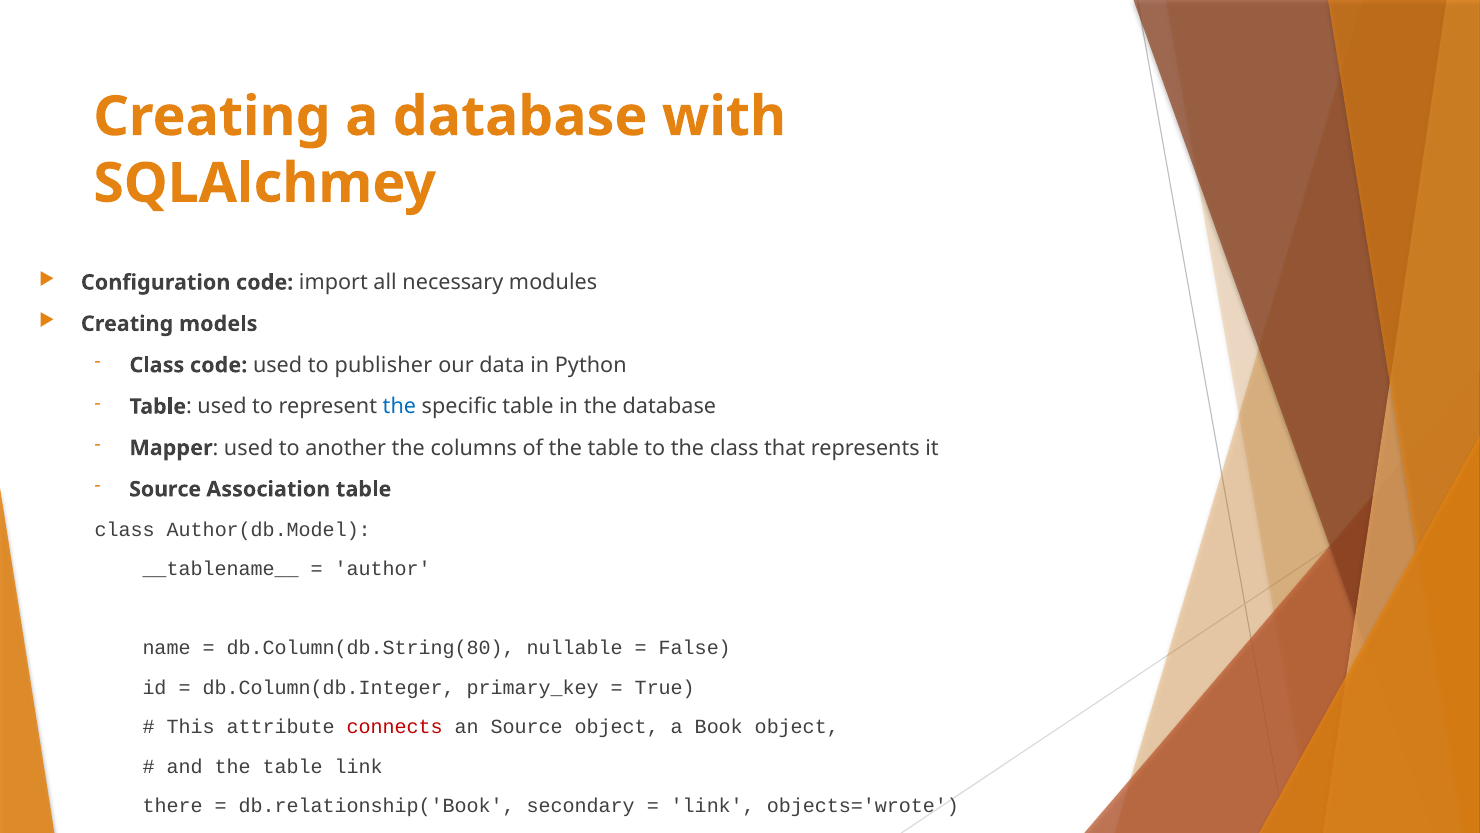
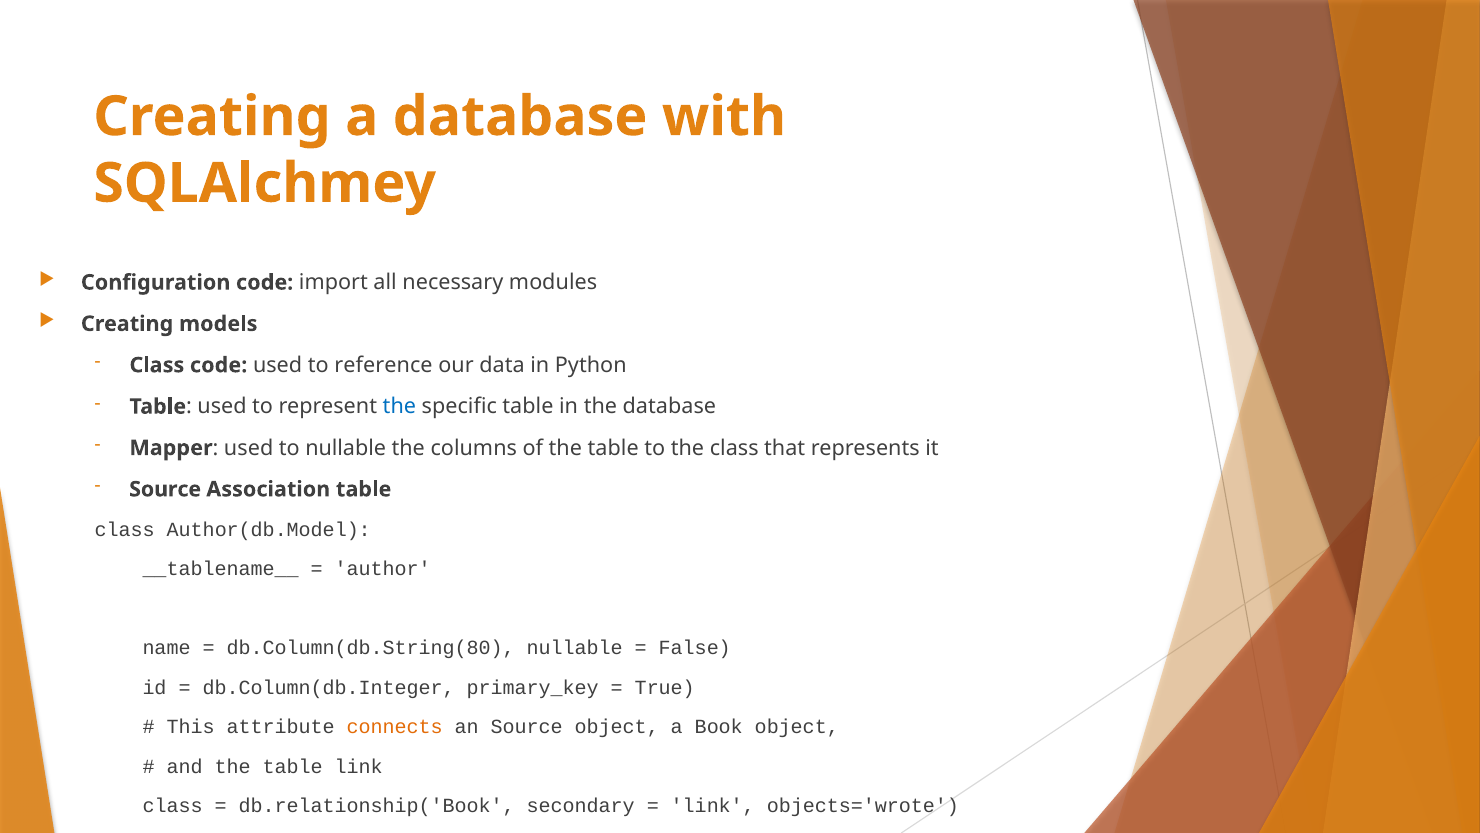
publisher: publisher -> reference
to another: another -> nullable
connects colour: red -> orange
there at (173, 806): there -> class
